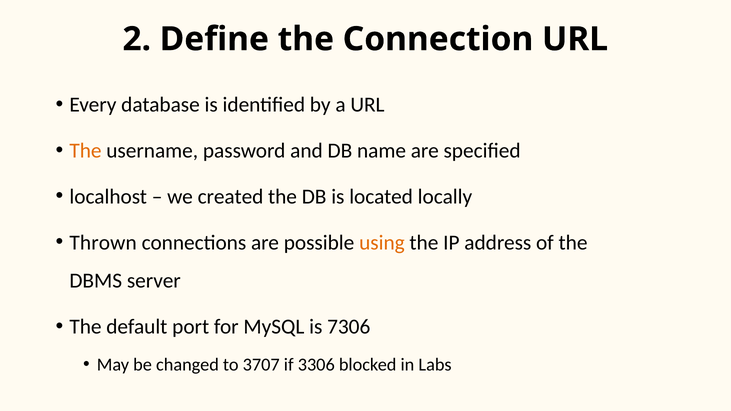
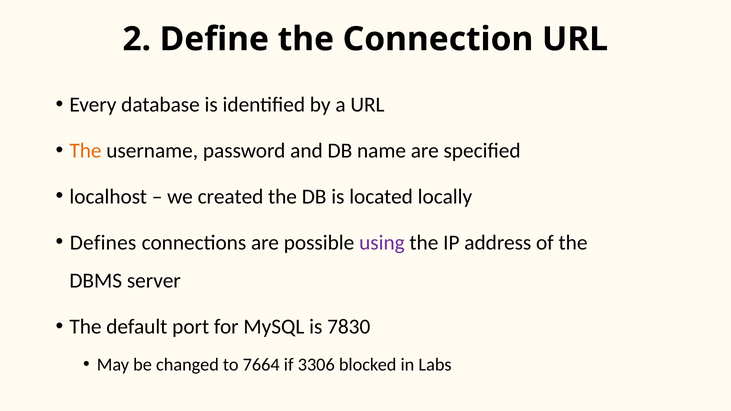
Thrown: Thrown -> Defines
using colour: orange -> purple
7306: 7306 -> 7830
3707: 3707 -> 7664
